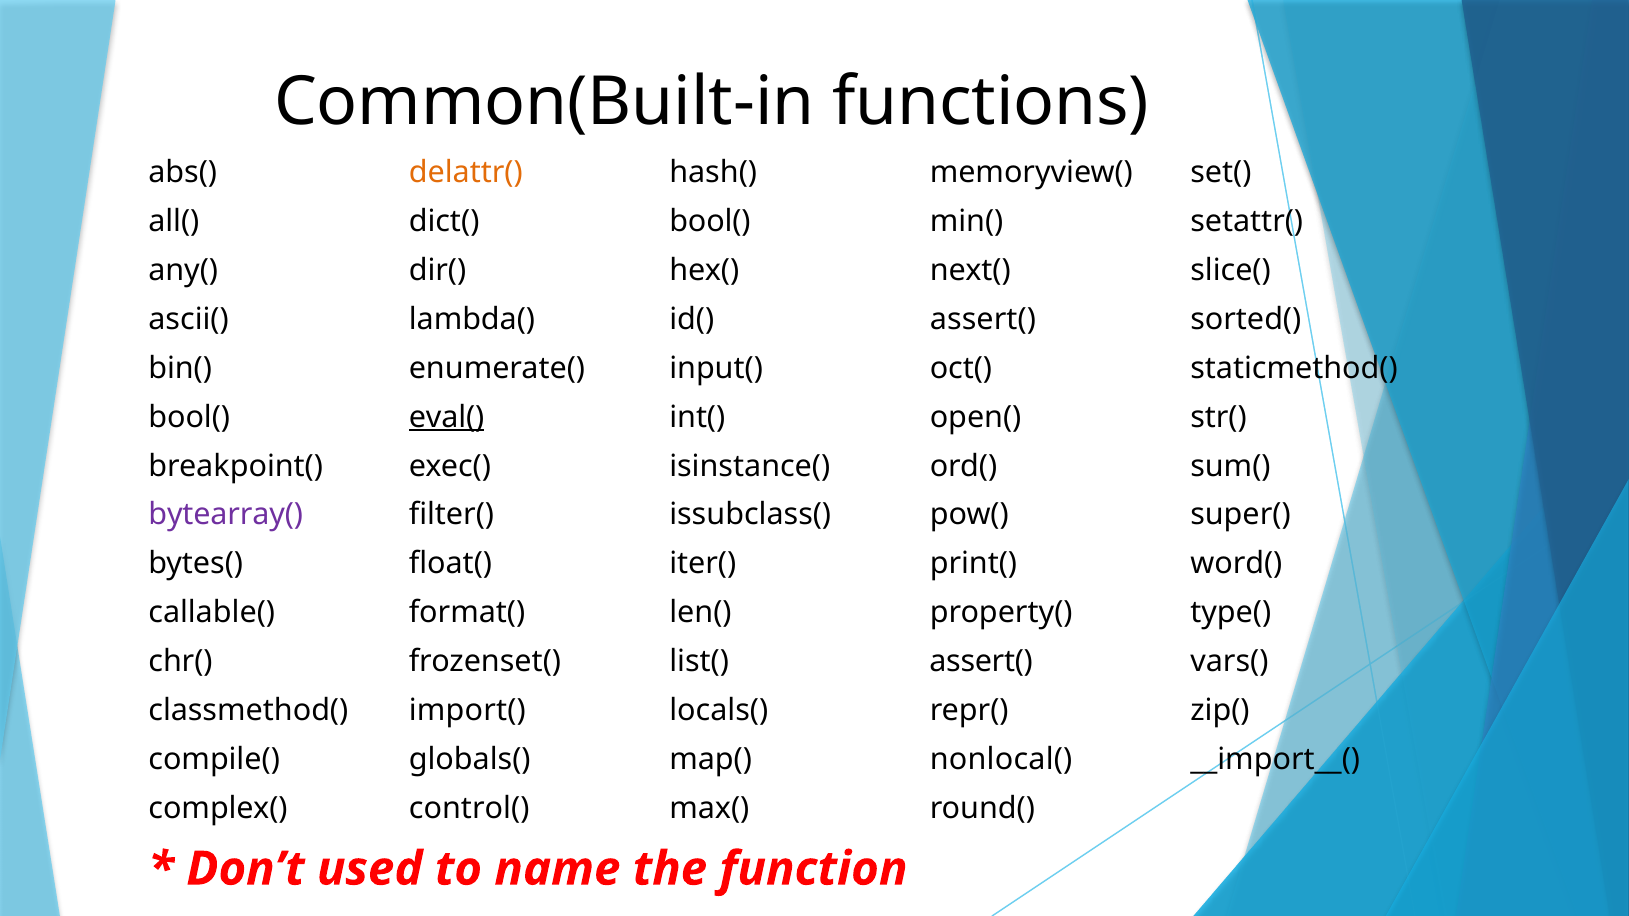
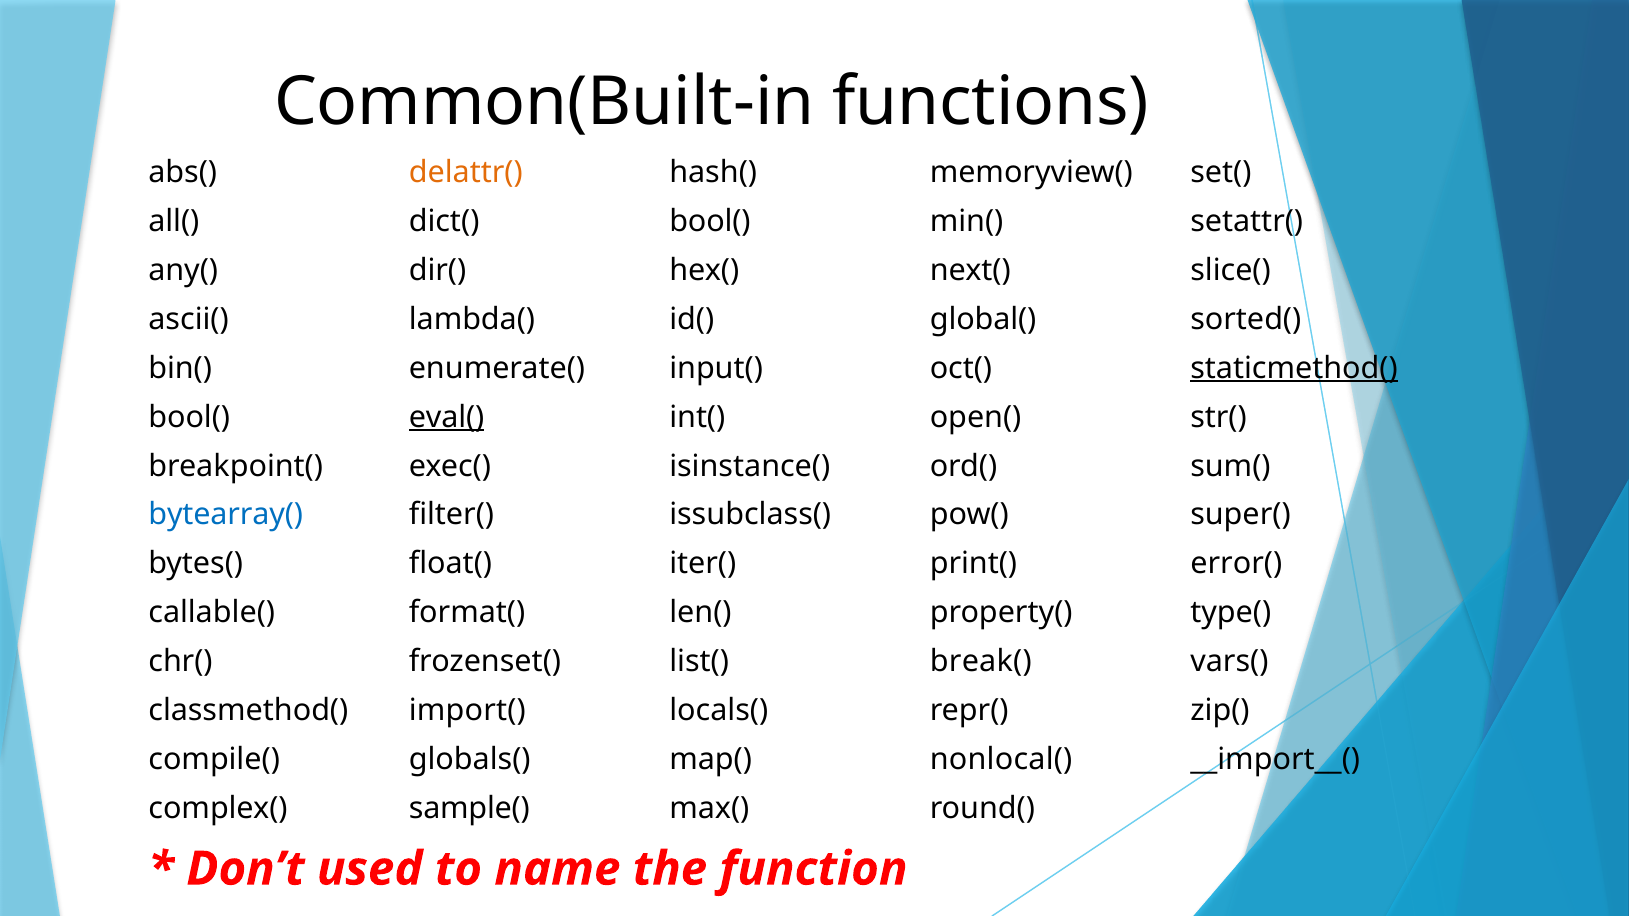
id( assert(: assert( -> global(
staticmethod( underline: none -> present
bytearray( colour: purple -> blue
word(: word( -> error(
list( assert(: assert( -> break(
control(: control( -> sample(
